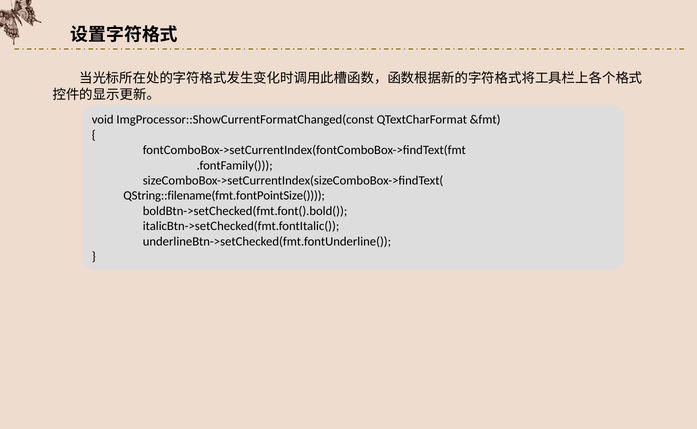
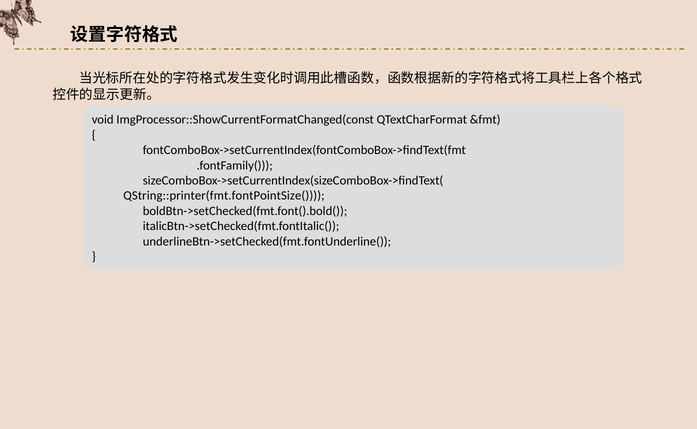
QString::filename(fmt.fontPointSize(: QString::filename(fmt.fontPointSize( -> QString::printer(fmt.fontPointSize(
